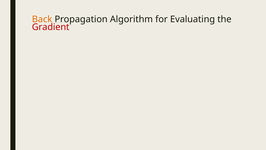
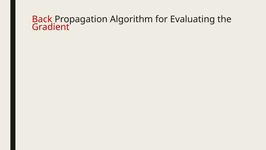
Back colour: orange -> red
